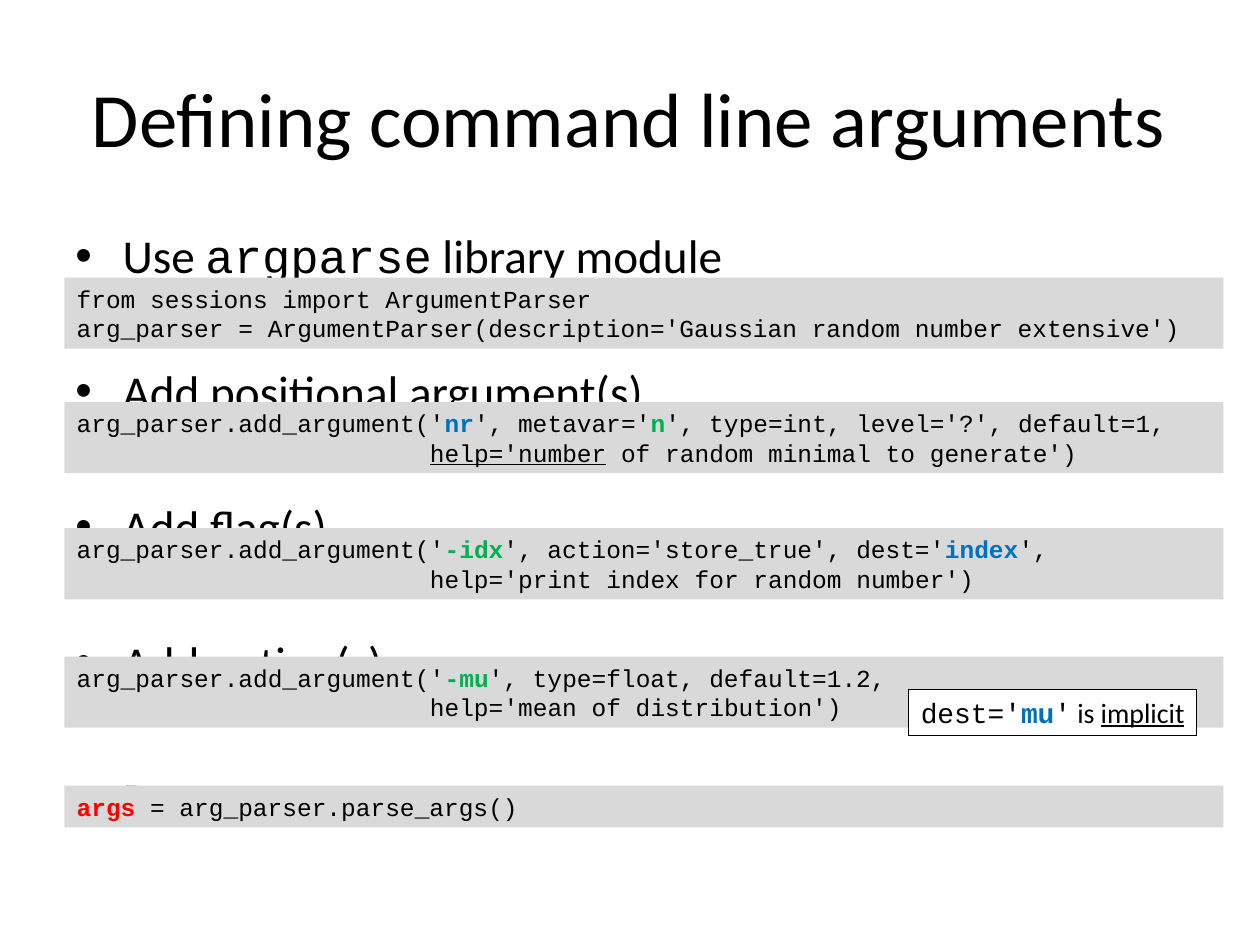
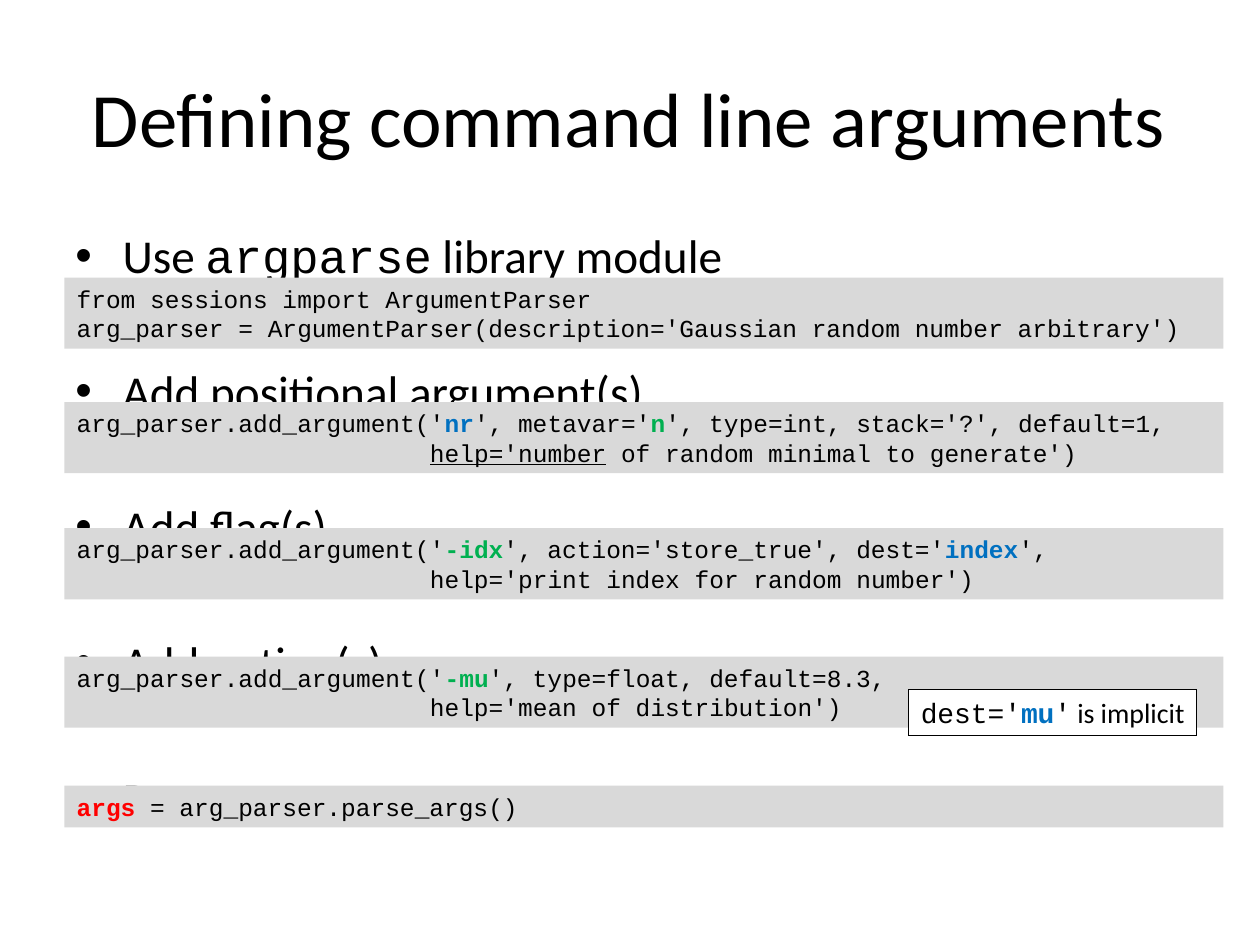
extensive: extensive -> arbitrary
level=: level= -> stack=
default=1.2: default=1.2 -> default=8.3
implicit underline: present -> none
